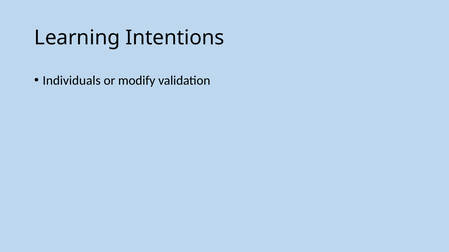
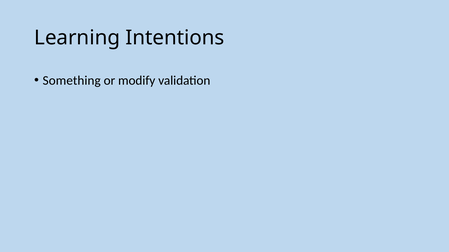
Individuals: Individuals -> Something
